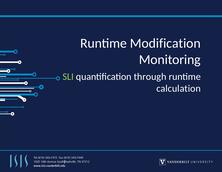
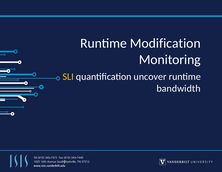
SLI colour: light green -> yellow
through: through -> uncover
calculation: calculation -> bandwidth
